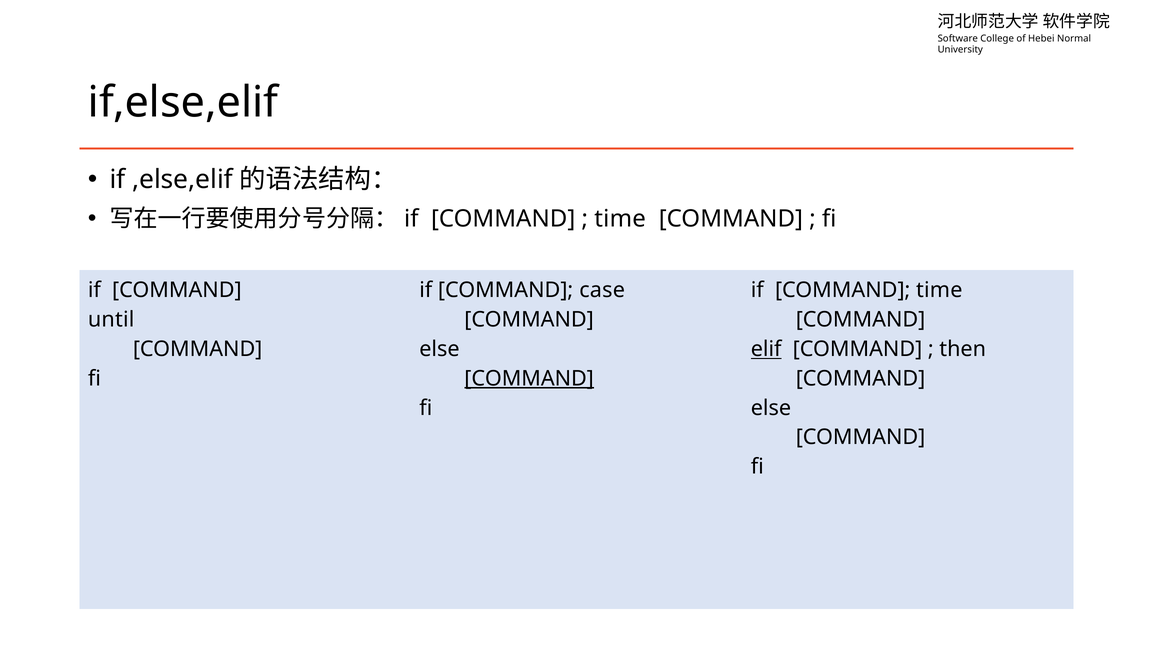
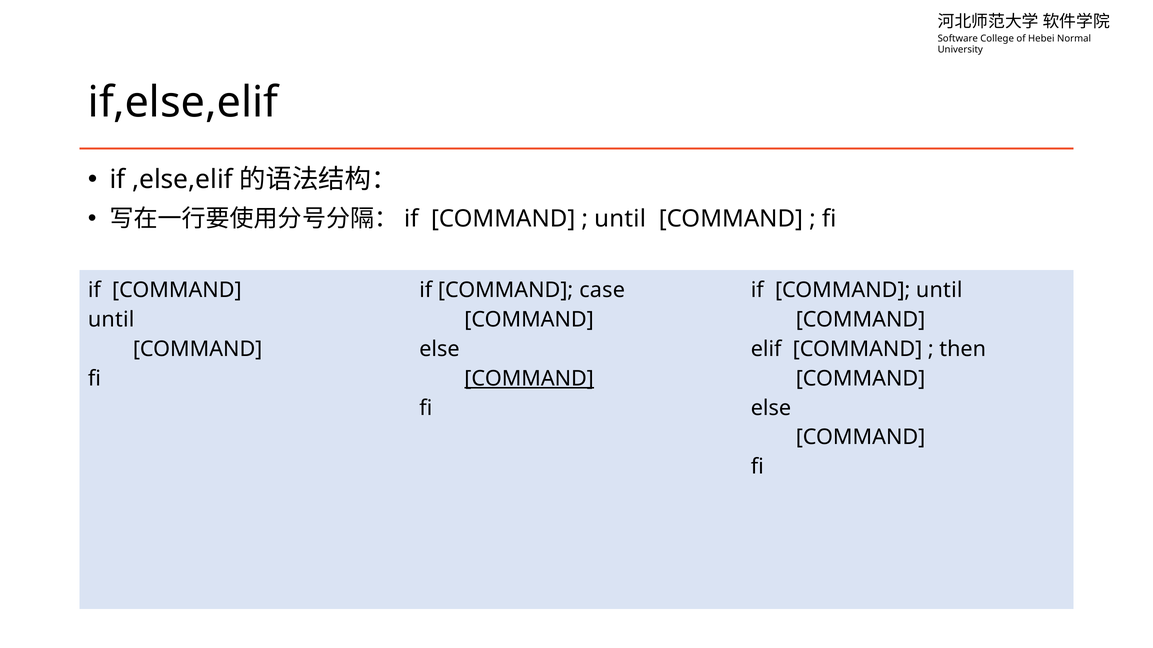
time at (620, 219): time -> until
time at (939, 291): time -> until
elif underline: present -> none
